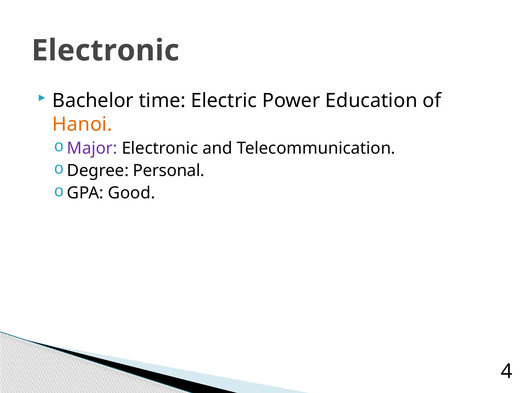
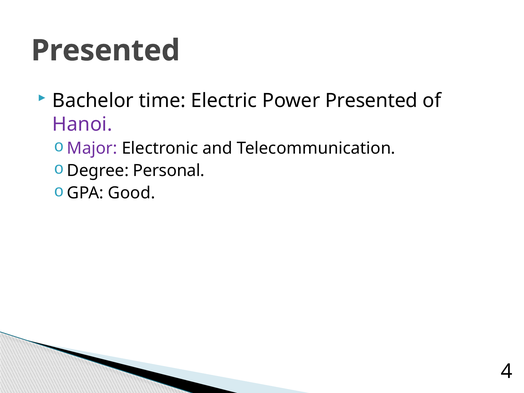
Electronic at (105, 51): Electronic -> Presented
Power Education: Education -> Presented
Hanoi colour: orange -> purple
